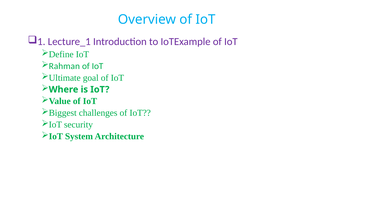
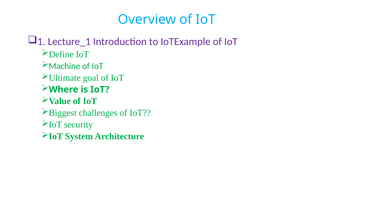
Rahman: Rahman -> Machine
